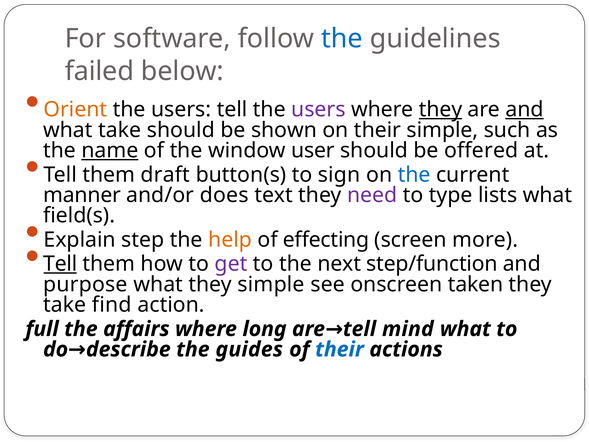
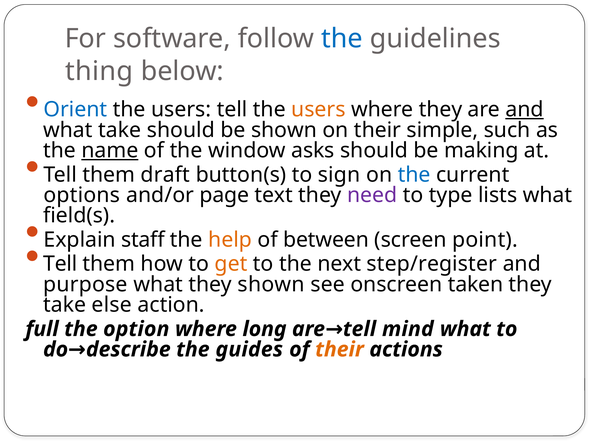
failed: failed -> thing
Orient colour: orange -> blue
users at (318, 110) colour: purple -> orange
they at (441, 110) underline: present -> none
user: user -> asks
offered: offered -> making
manner: manner -> options
does: does -> page
step: step -> staff
effecting: effecting -> between
more: more -> point
Tell at (60, 264) underline: present -> none
get colour: purple -> orange
step/function: step/function -> step/register
they simple: simple -> shown
find: find -> else
affairs: affairs -> option
their at (340, 349) colour: blue -> orange
